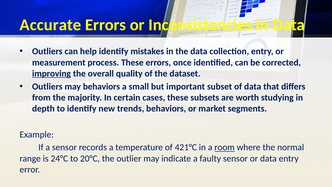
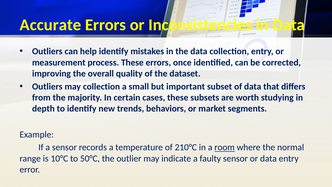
improving underline: present -> none
may behaviors: behaviors -> collection
421°C: 421°C -> 210°C
24°C: 24°C -> 10°C
20°C: 20°C -> 50°C
